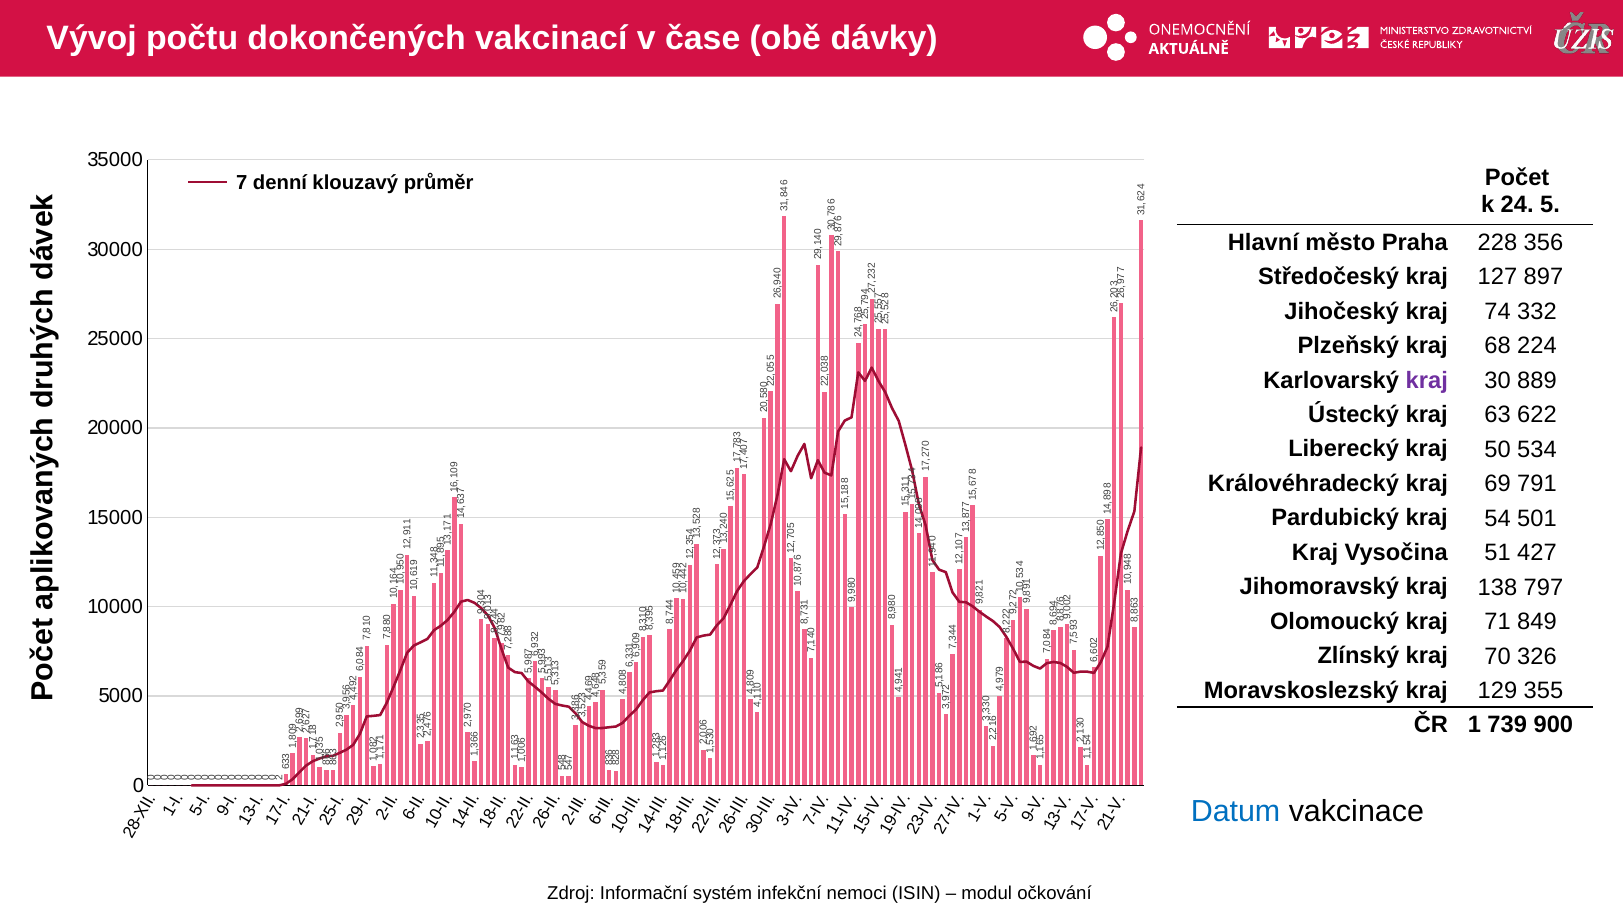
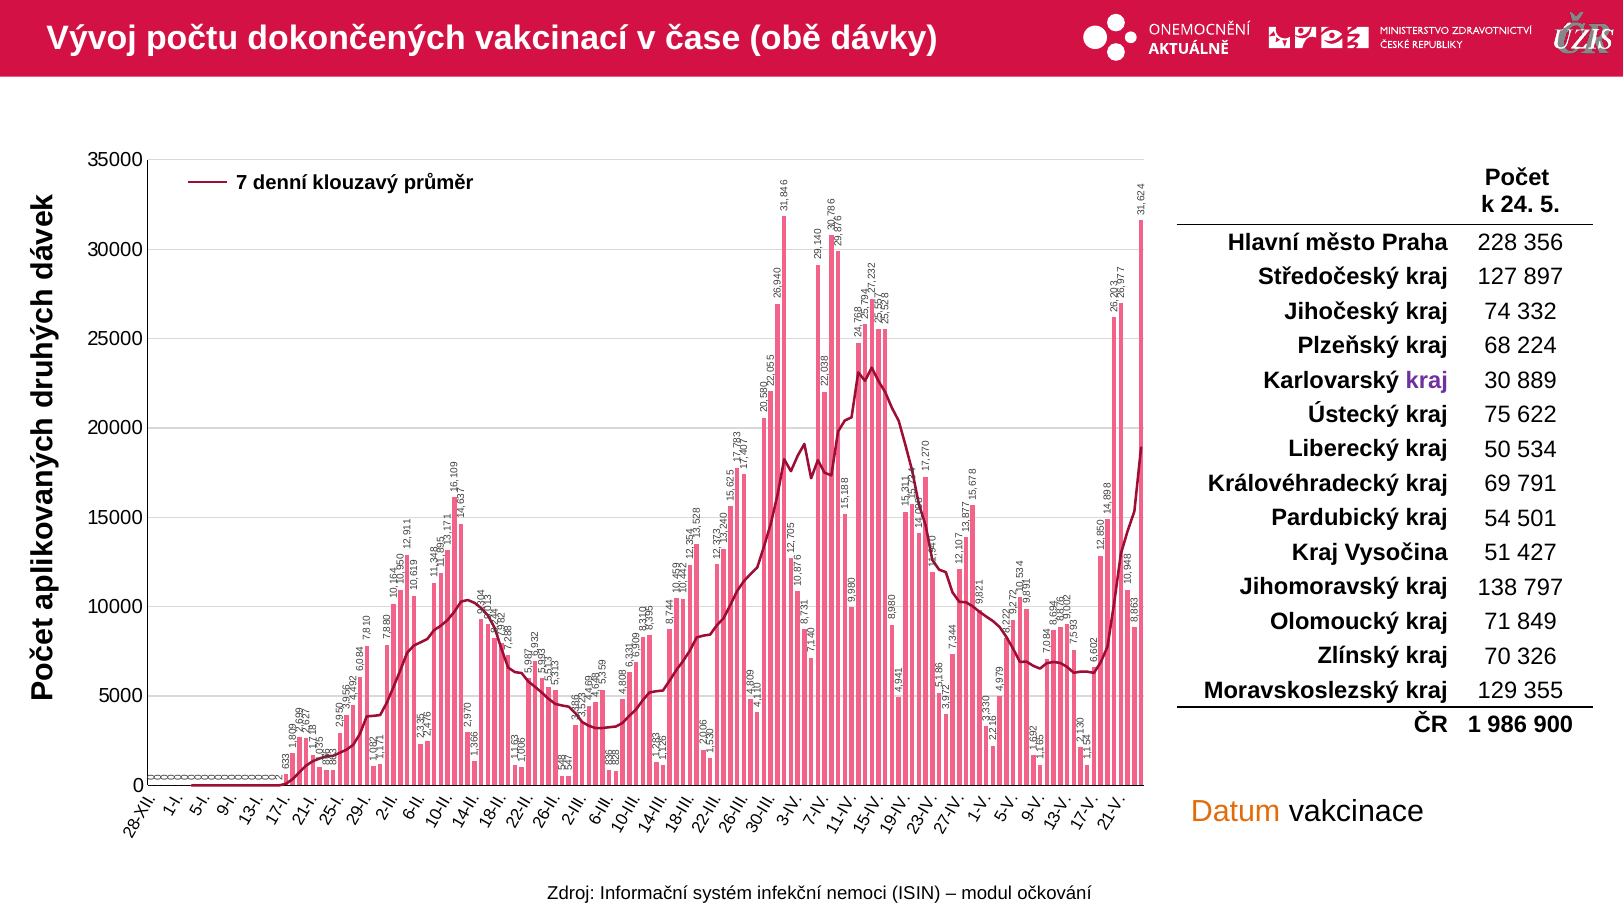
63: 63 -> 75
739: 739 -> 986
Datum colour: blue -> orange
